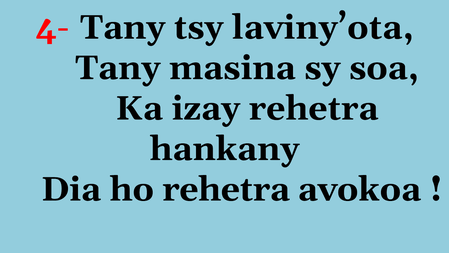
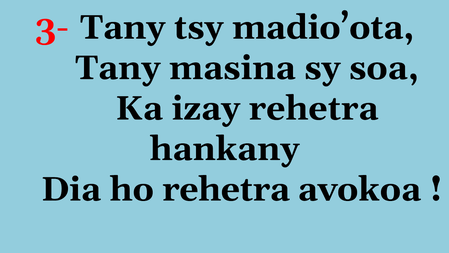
4-: 4- -> 3-
laviny’ota: laviny’ota -> madio’ota
